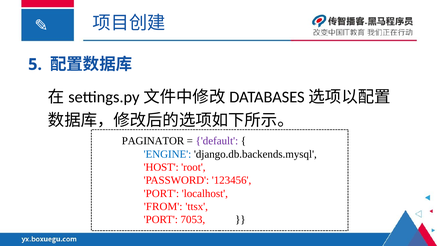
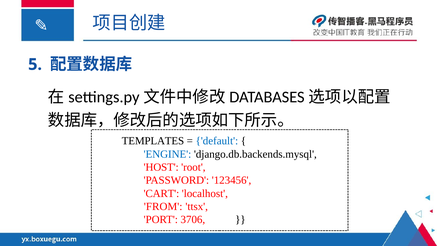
PAGINATOR: PAGINATOR -> TEMPLATES
default colour: purple -> blue
PORT at (161, 193): PORT -> CART
7053: 7053 -> 3706
